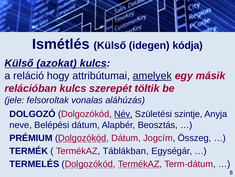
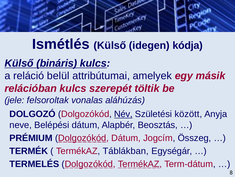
azokat: azokat -> bináris
hogy: hogy -> belül
amelyek underline: present -> none
szintje: szintje -> között
